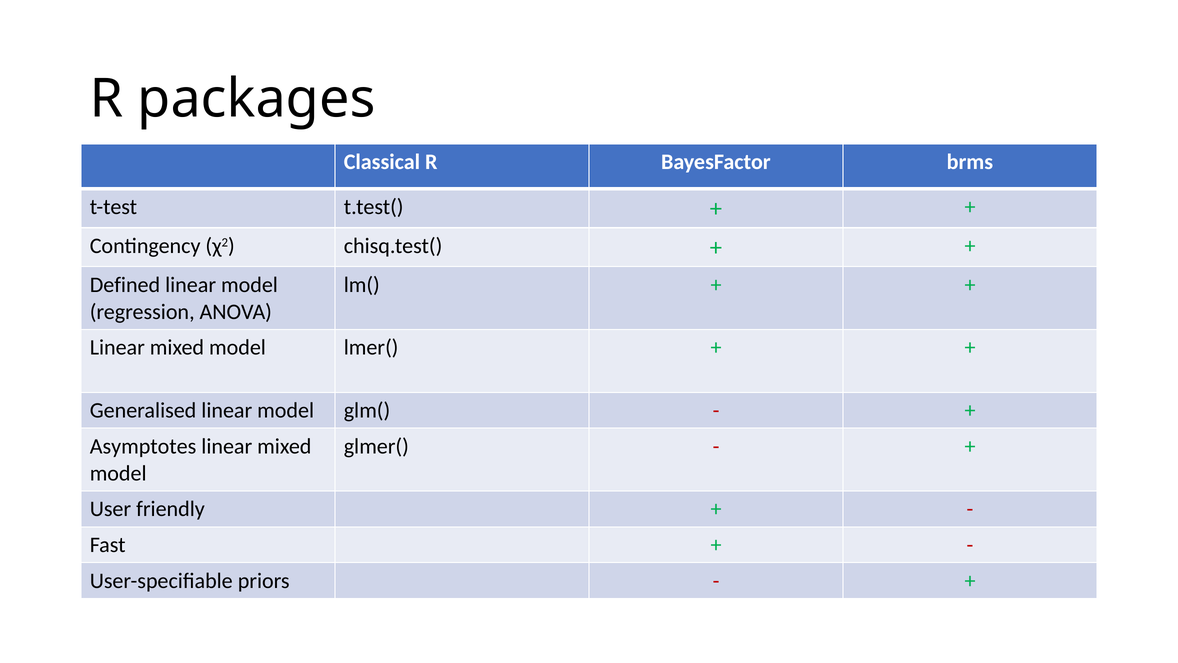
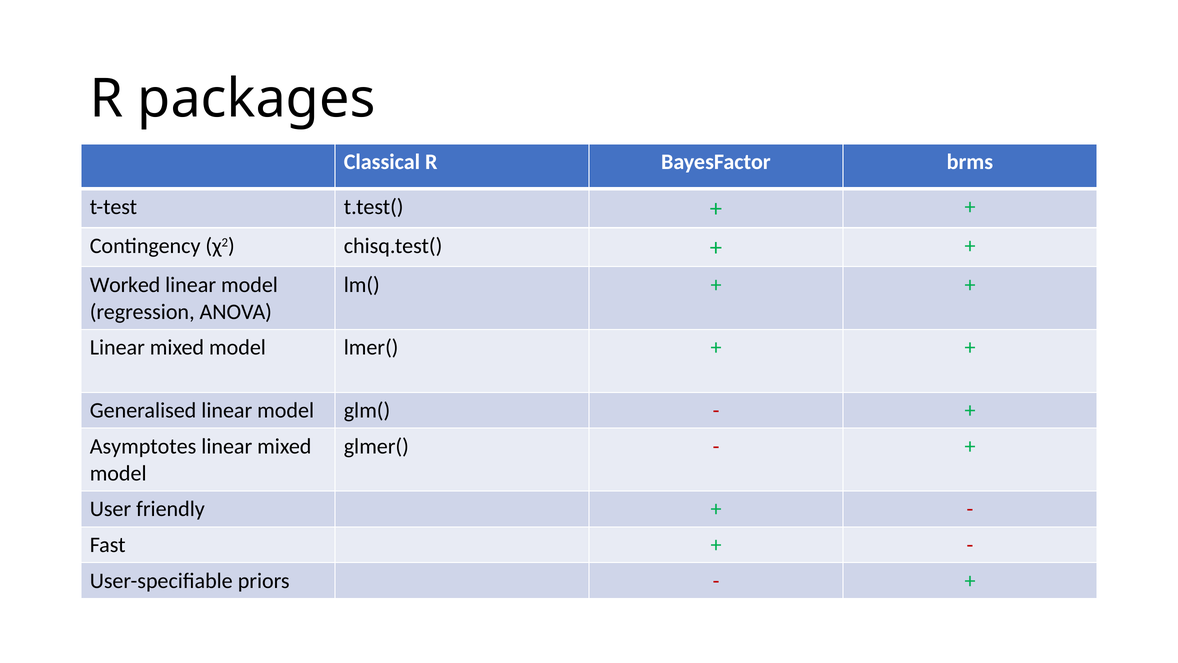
Defined: Defined -> Worked
